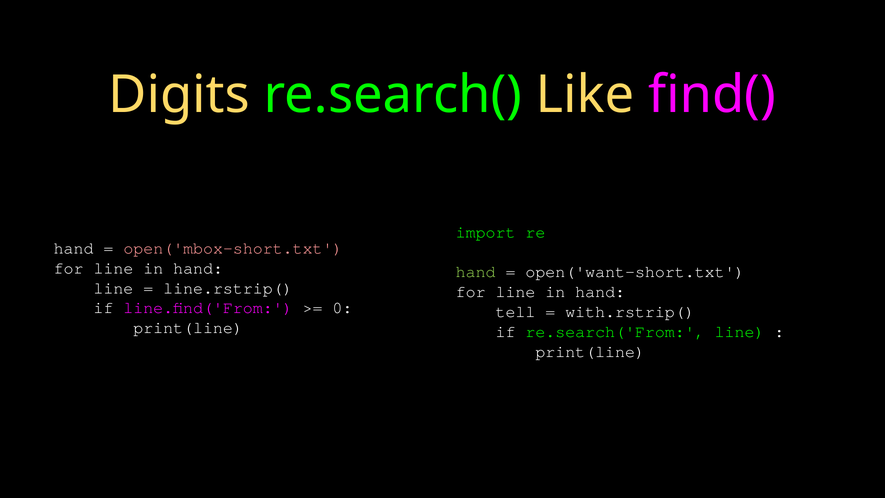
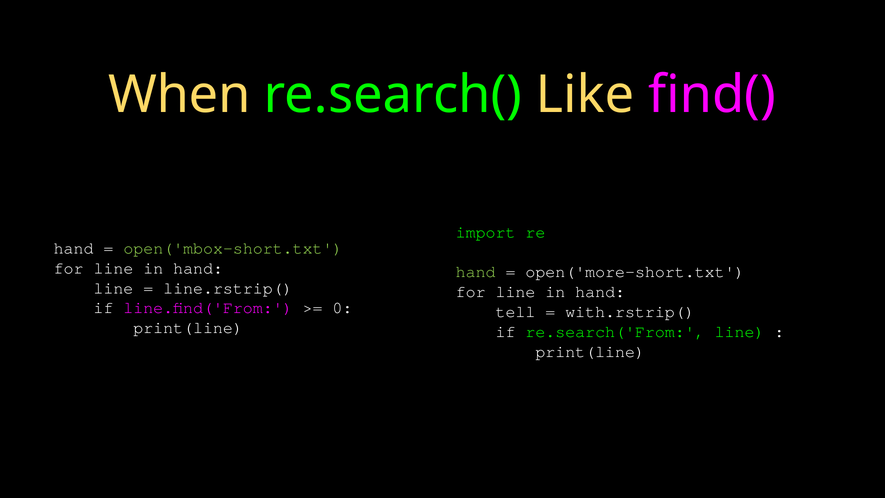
Digits: Digits -> When
open('mbox-short.txt colour: pink -> light green
open('want-short.txt: open('want-short.txt -> open('more-short.txt
